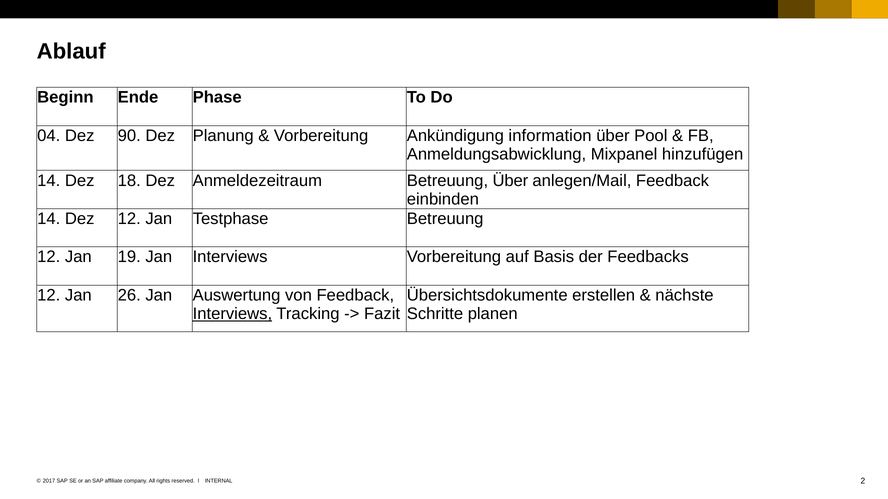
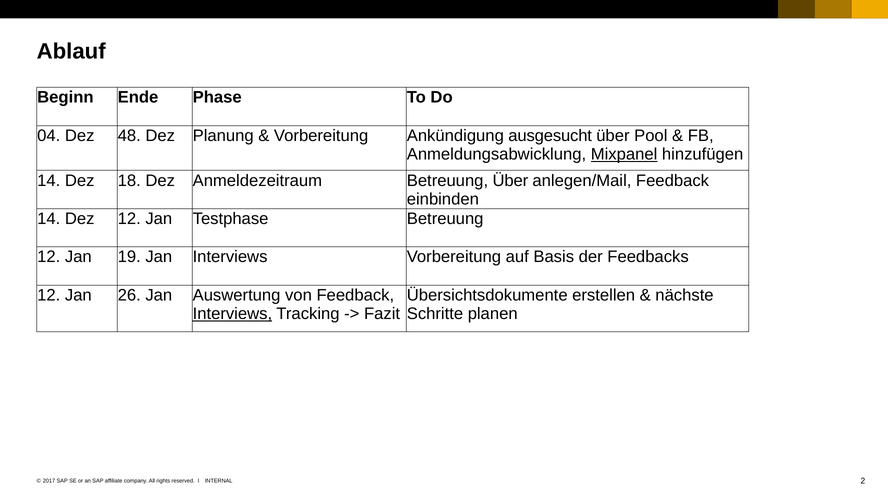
90: 90 -> 48
information: information -> ausgesucht
Mixpanel underline: none -> present
